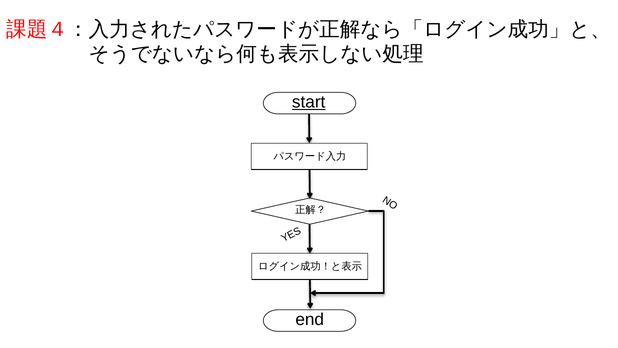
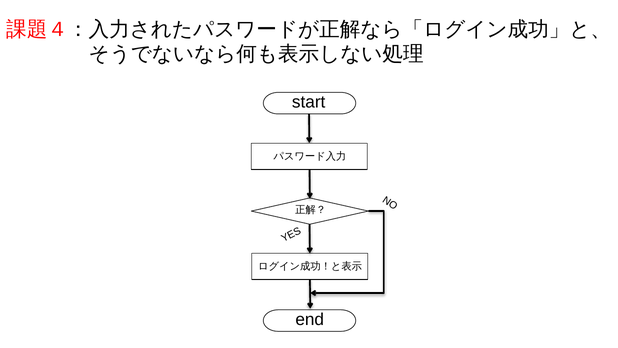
start underline: present -> none
